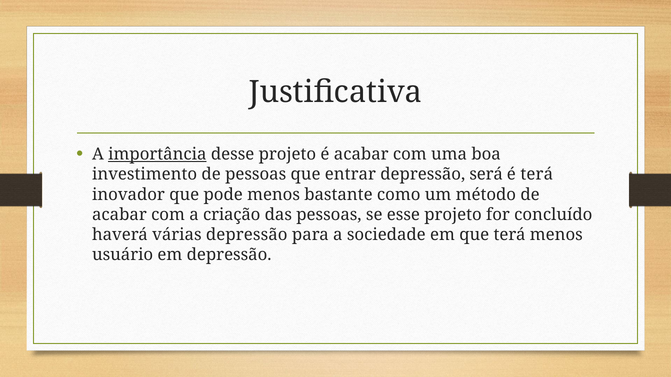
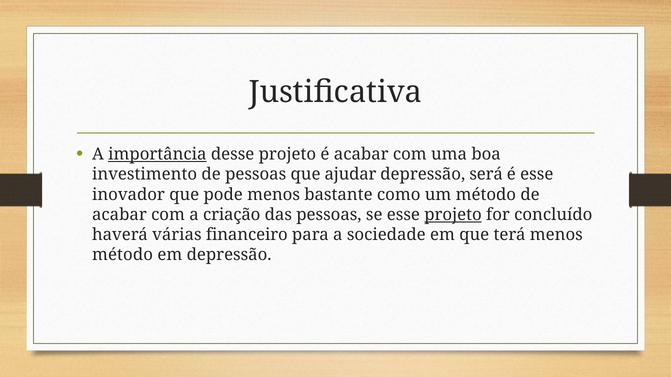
entrar: entrar -> ajudar
é terá: terá -> esse
projeto at (453, 215) underline: none -> present
várias depressão: depressão -> financeiro
usuário at (123, 255): usuário -> método
